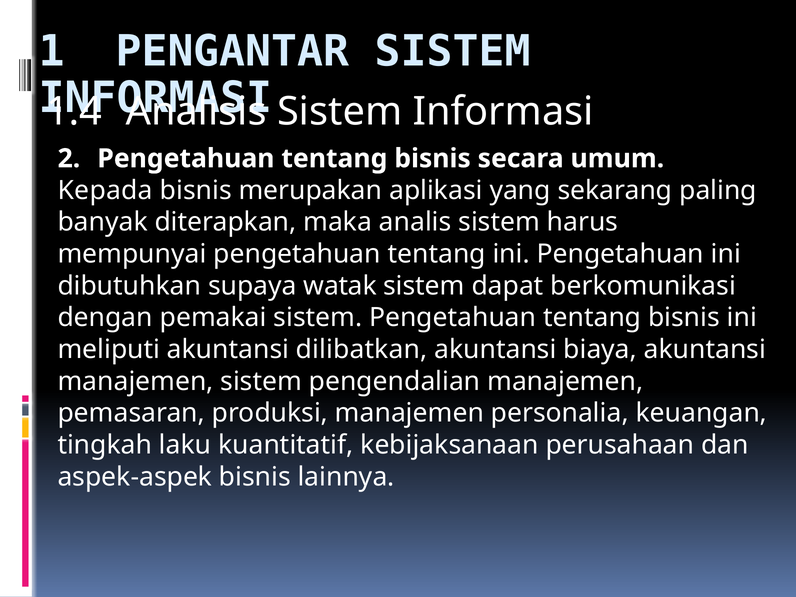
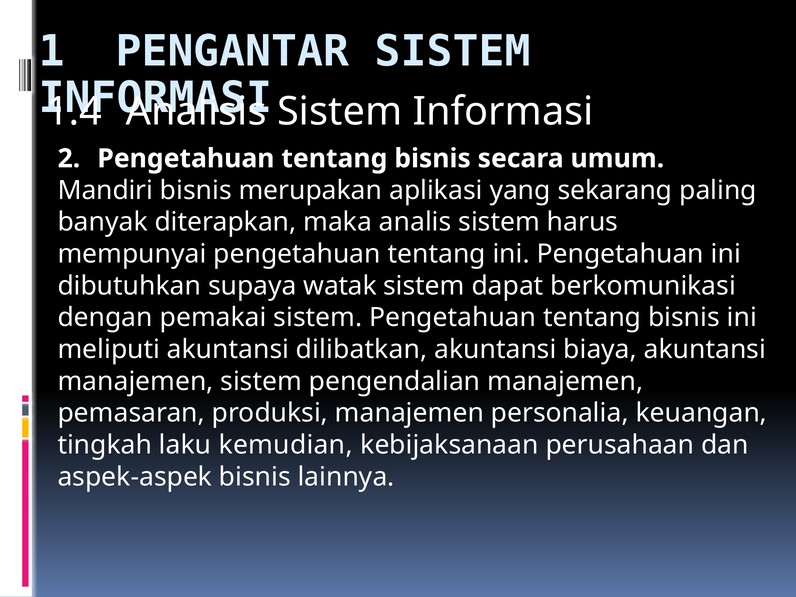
Kepada: Kepada -> Mandiri
kuantitatif: kuantitatif -> kemudian
